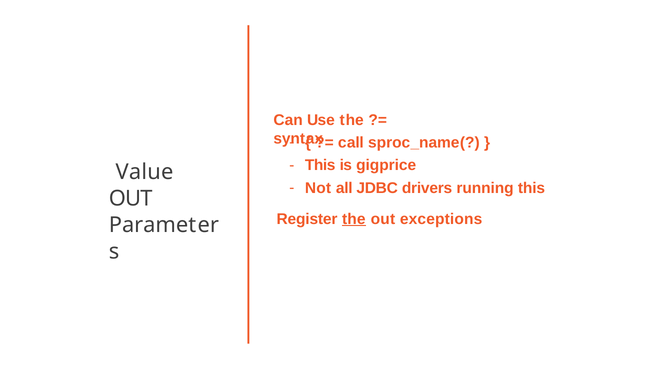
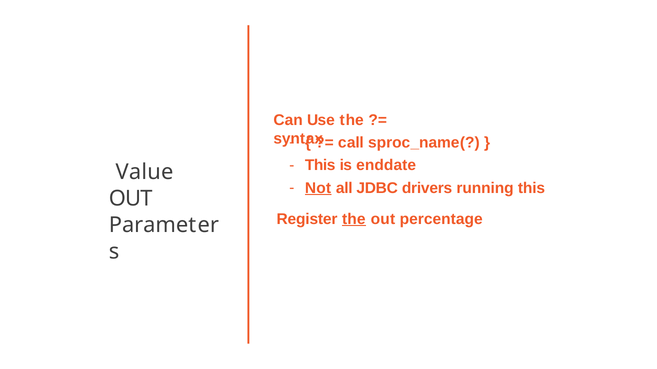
gigprice: gigprice -> enddate
Not underline: none -> present
exceptions: exceptions -> percentage
